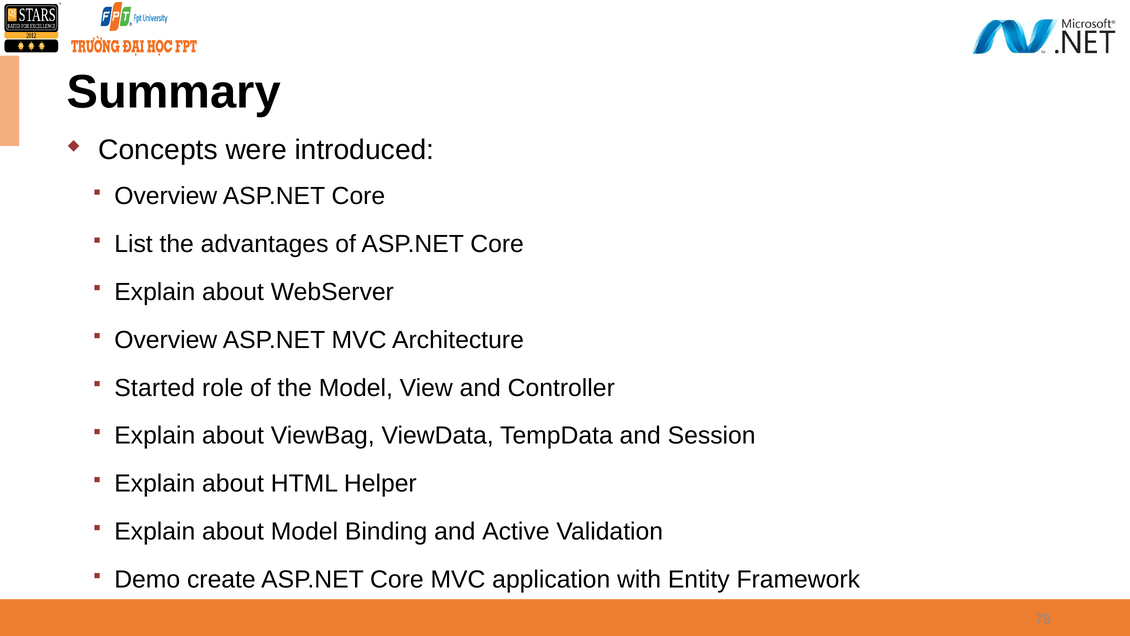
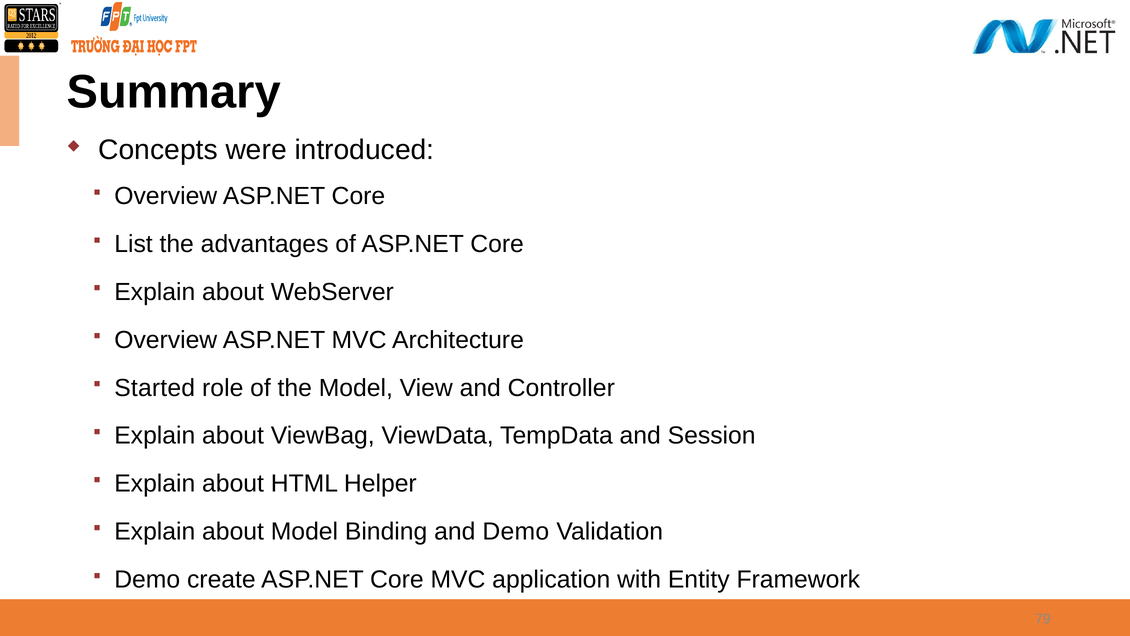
and Active: Active -> Demo
